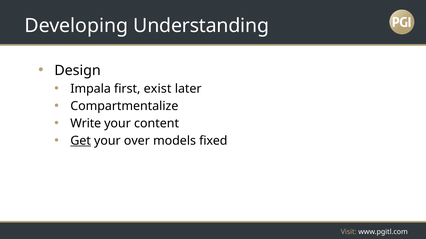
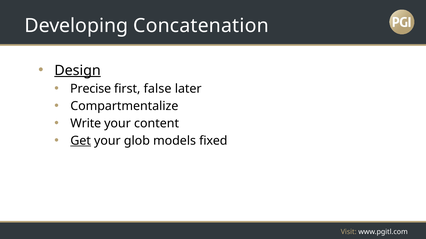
Understanding: Understanding -> Concatenation
Design underline: none -> present
Impala: Impala -> Precise
exist: exist -> false
over: over -> glob
